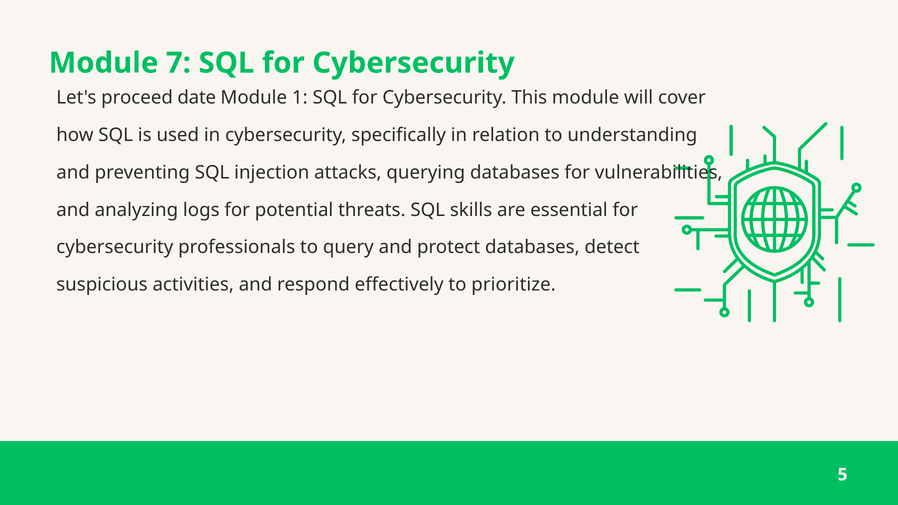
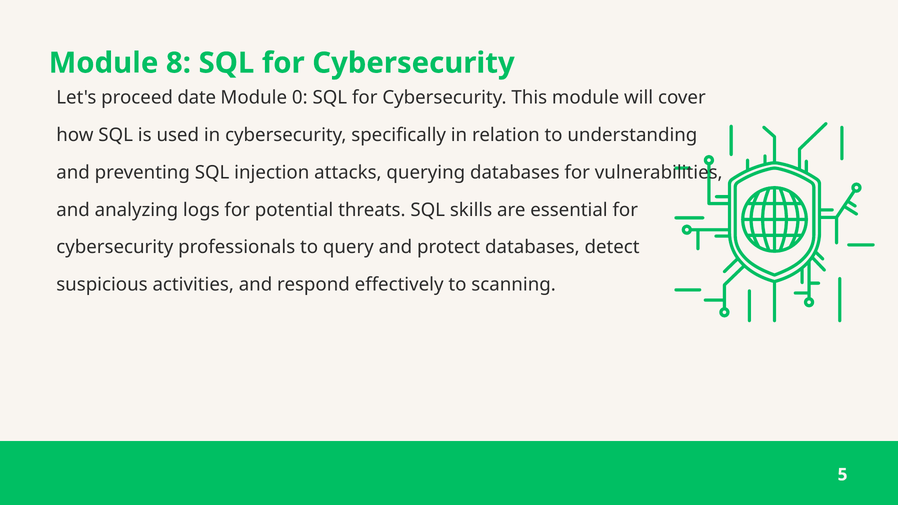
7: 7 -> 8
1: 1 -> 0
prioritize: prioritize -> scanning
